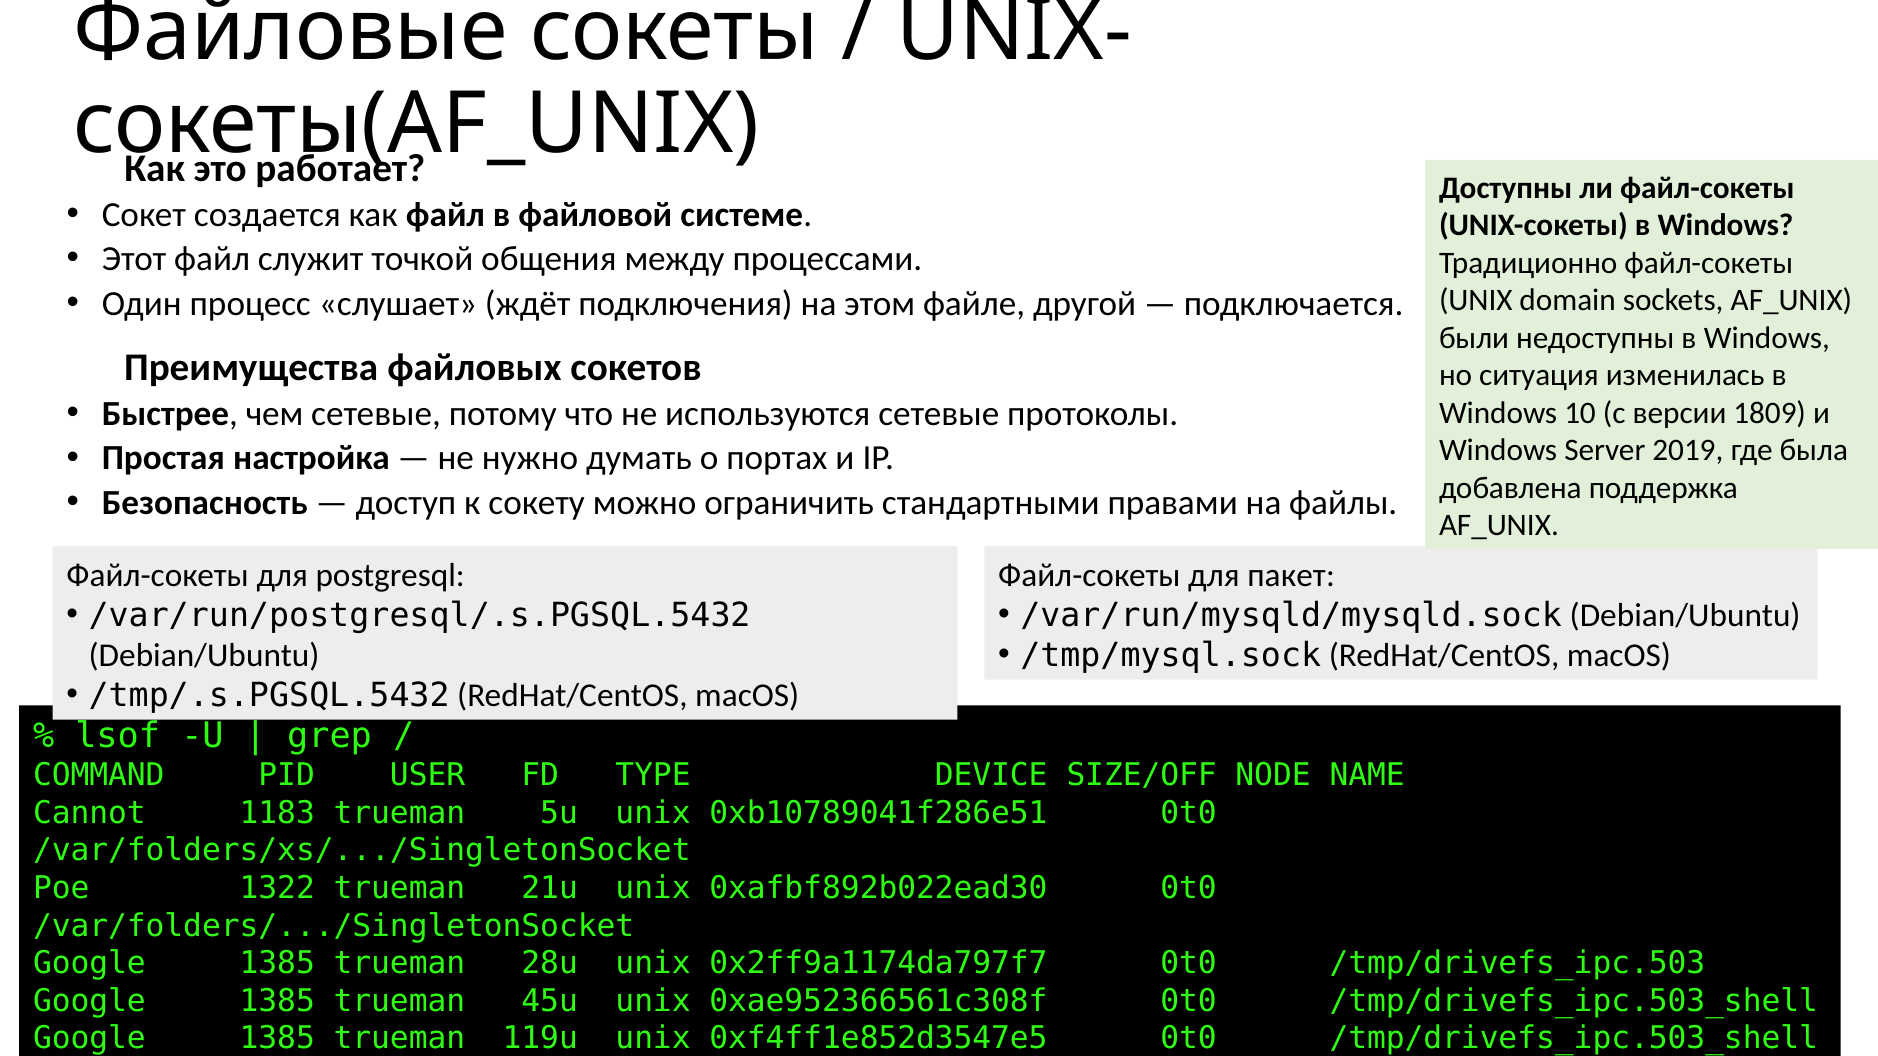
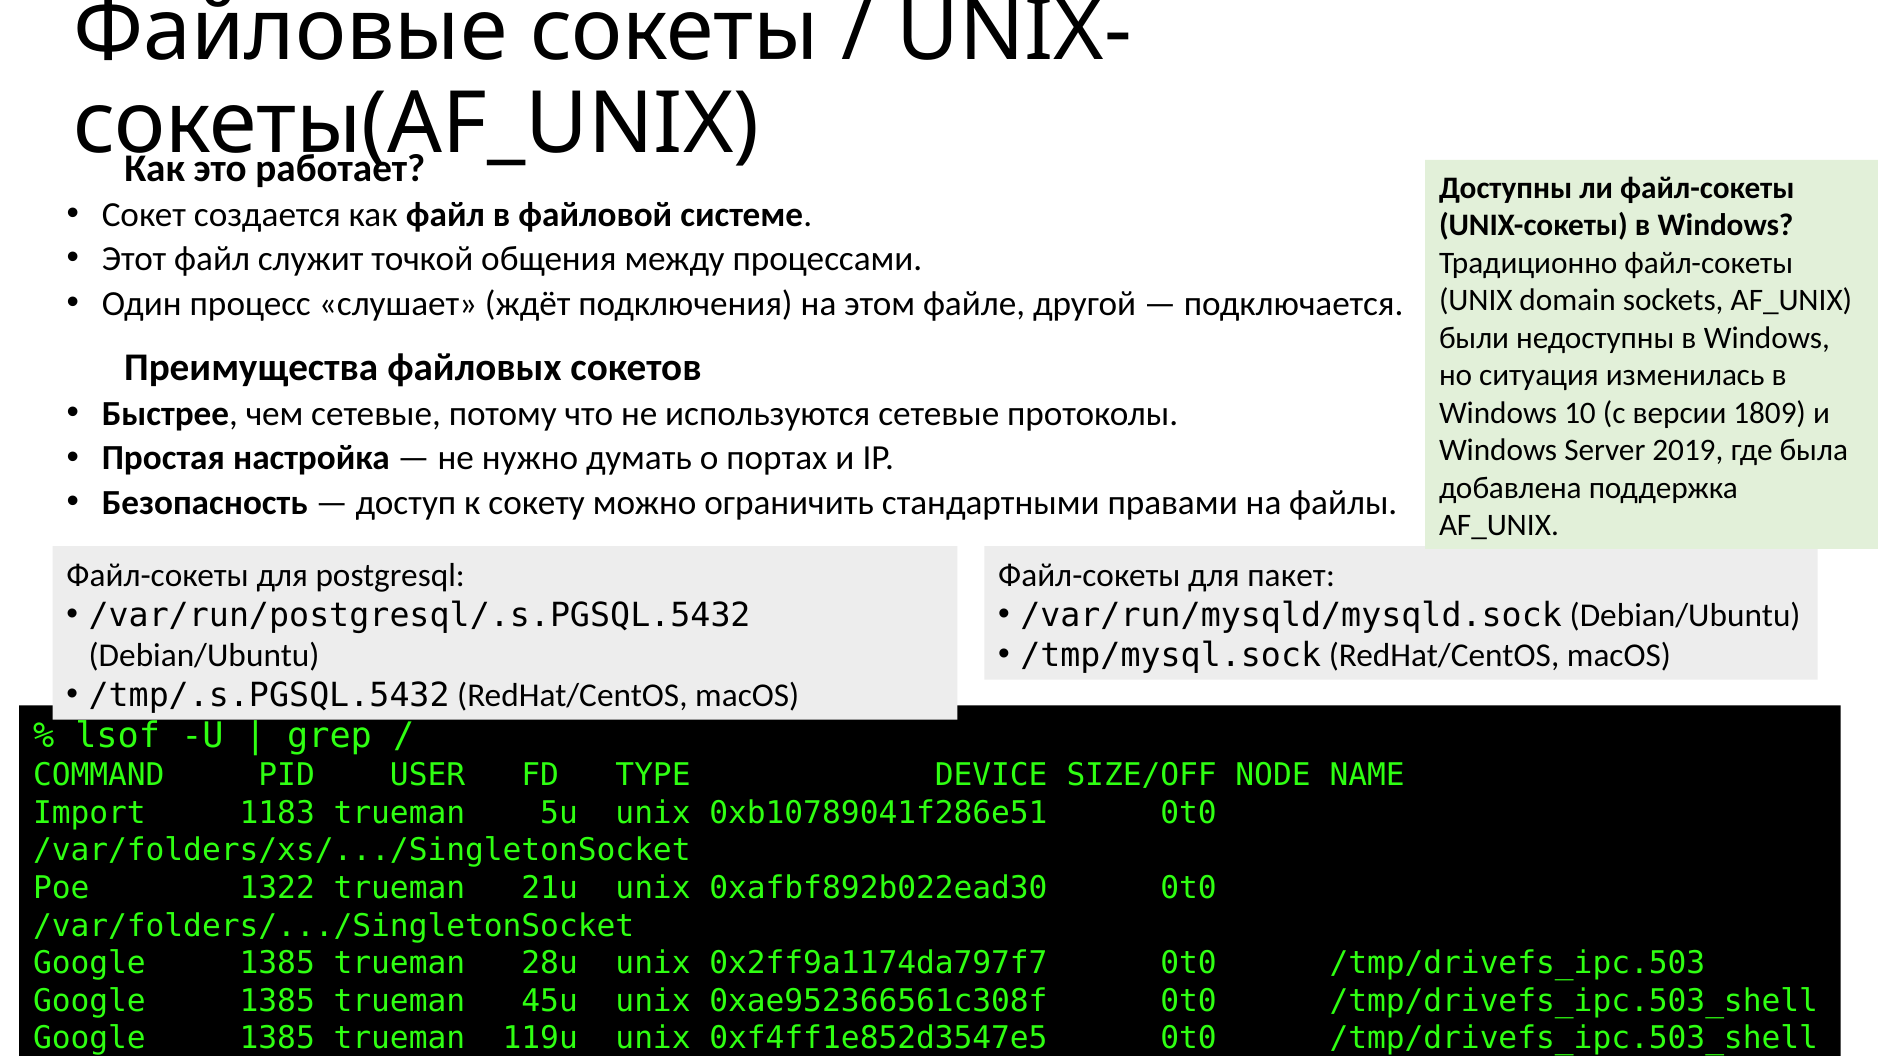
Cannot: Cannot -> Import
